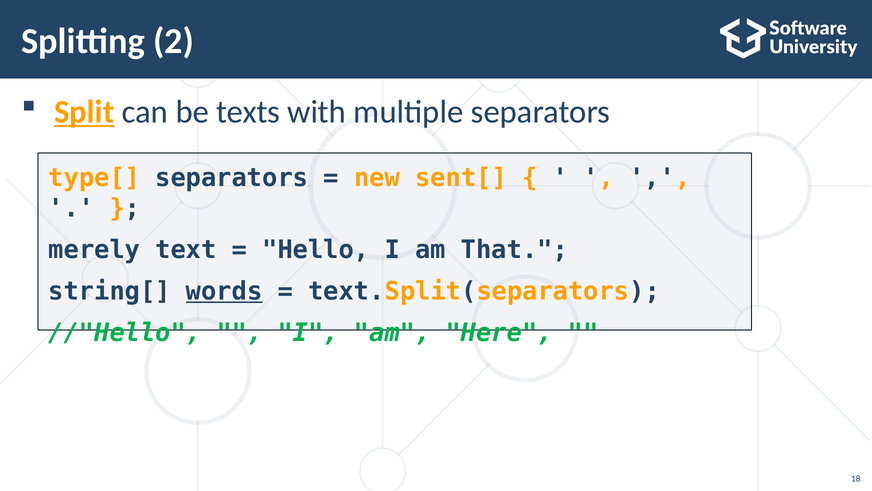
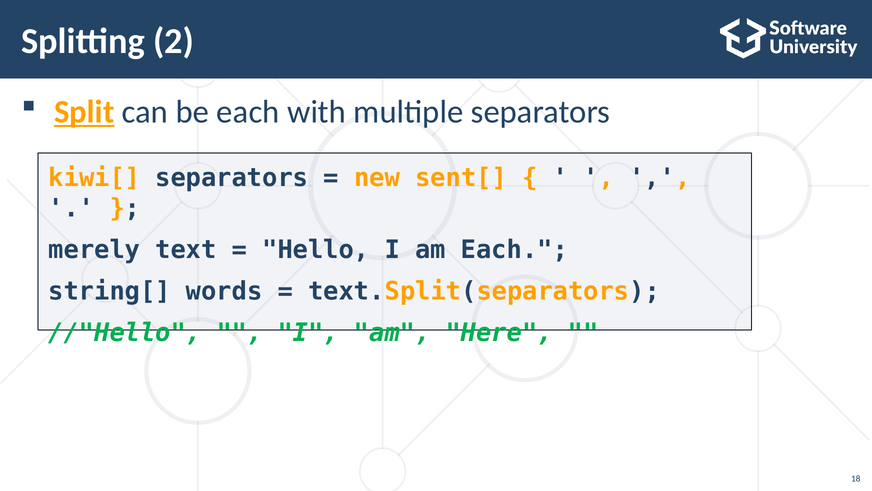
be texts: texts -> each
type[: type[ -> kiwi[
am That: That -> Each
words underline: present -> none
